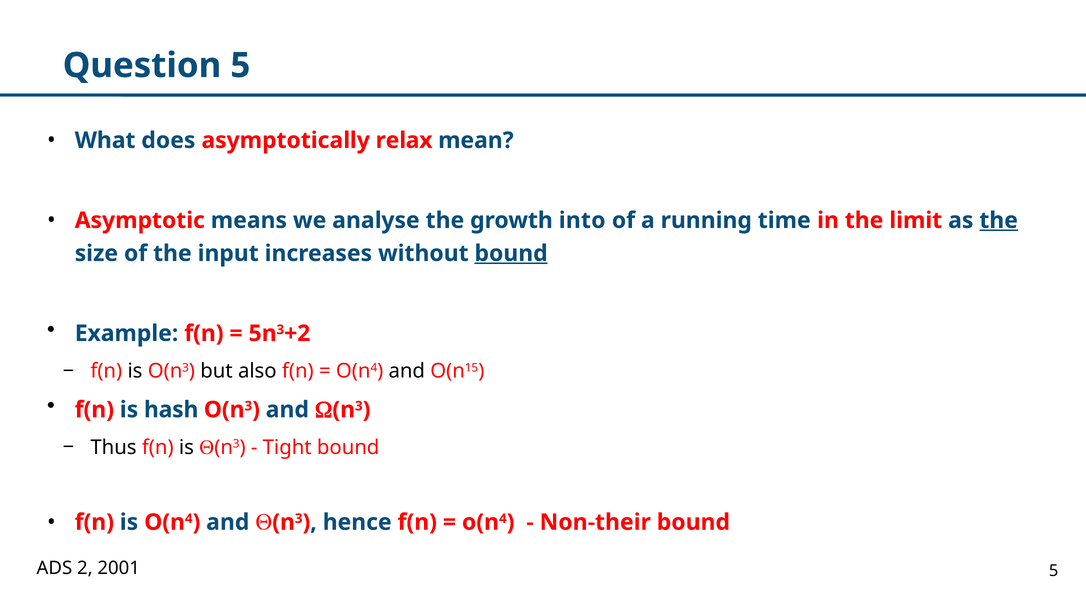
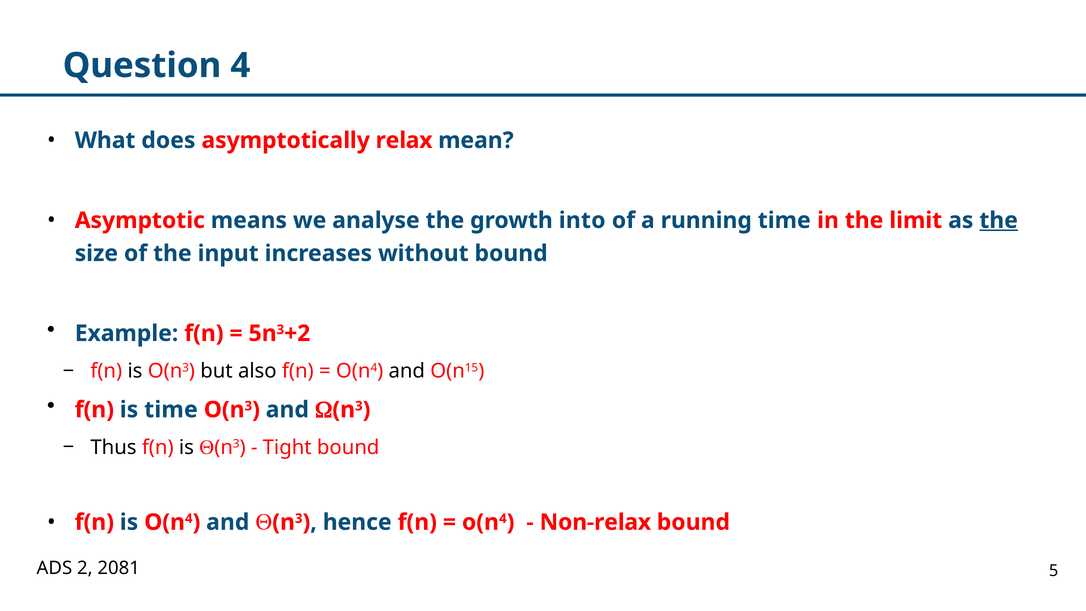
Question 5: 5 -> 4
bound at (511, 253) underline: present -> none
is hash: hash -> time
Non-their: Non-their -> Non-relax
2001: 2001 -> 2081
